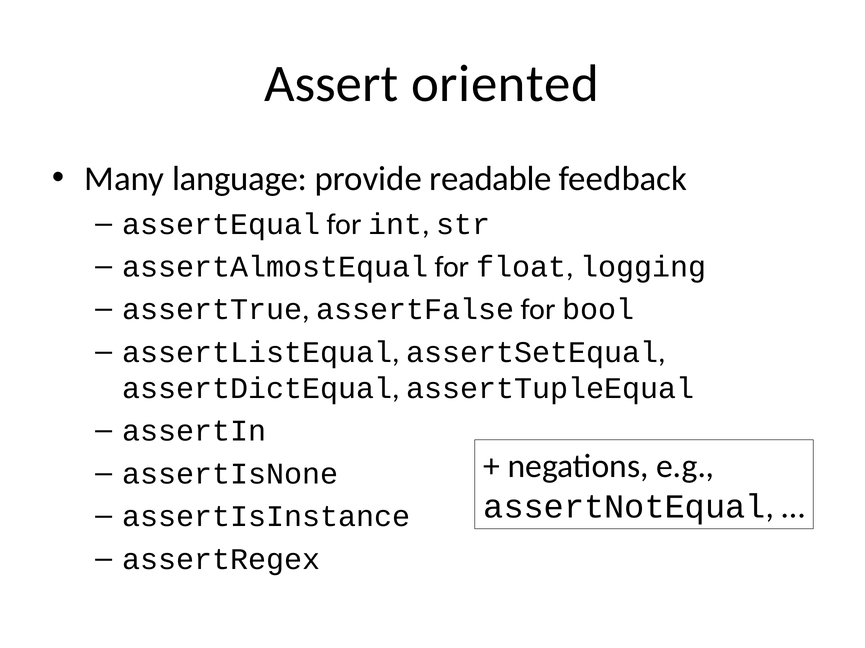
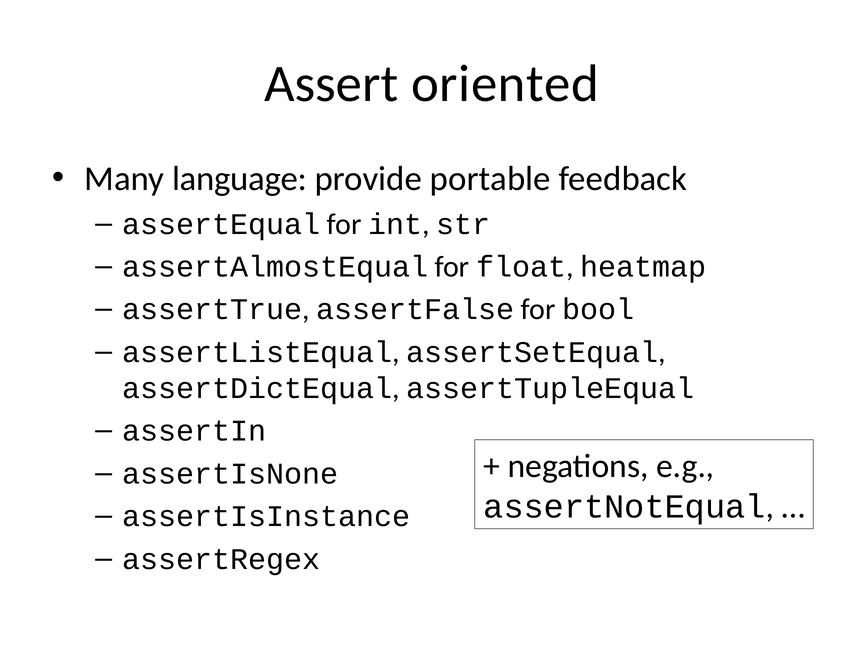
readable: readable -> portable
logging: logging -> heatmap
